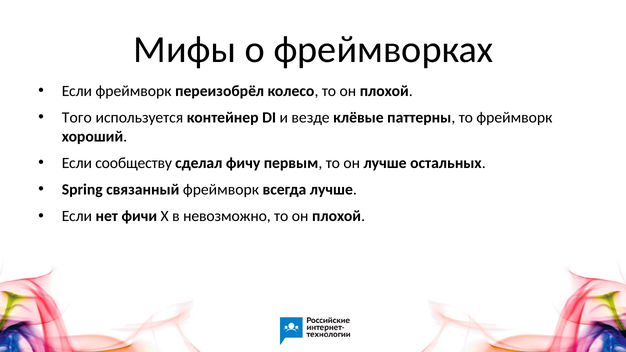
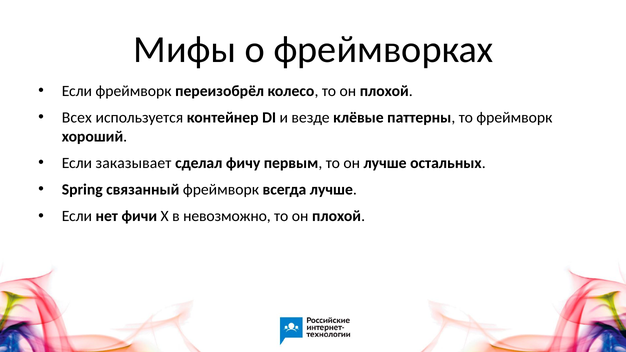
Того: Того -> Всех
сообществу: сообществу -> заказывает
